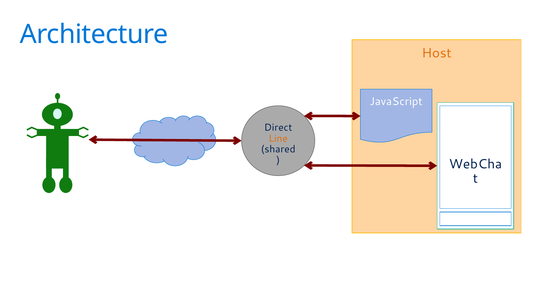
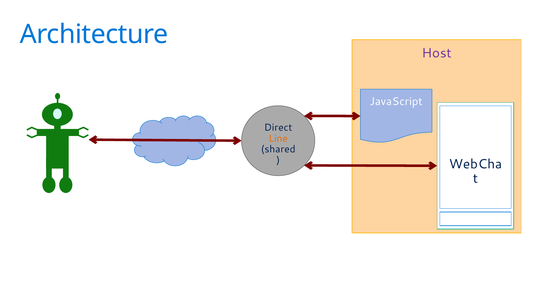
Host colour: orange -> purple
